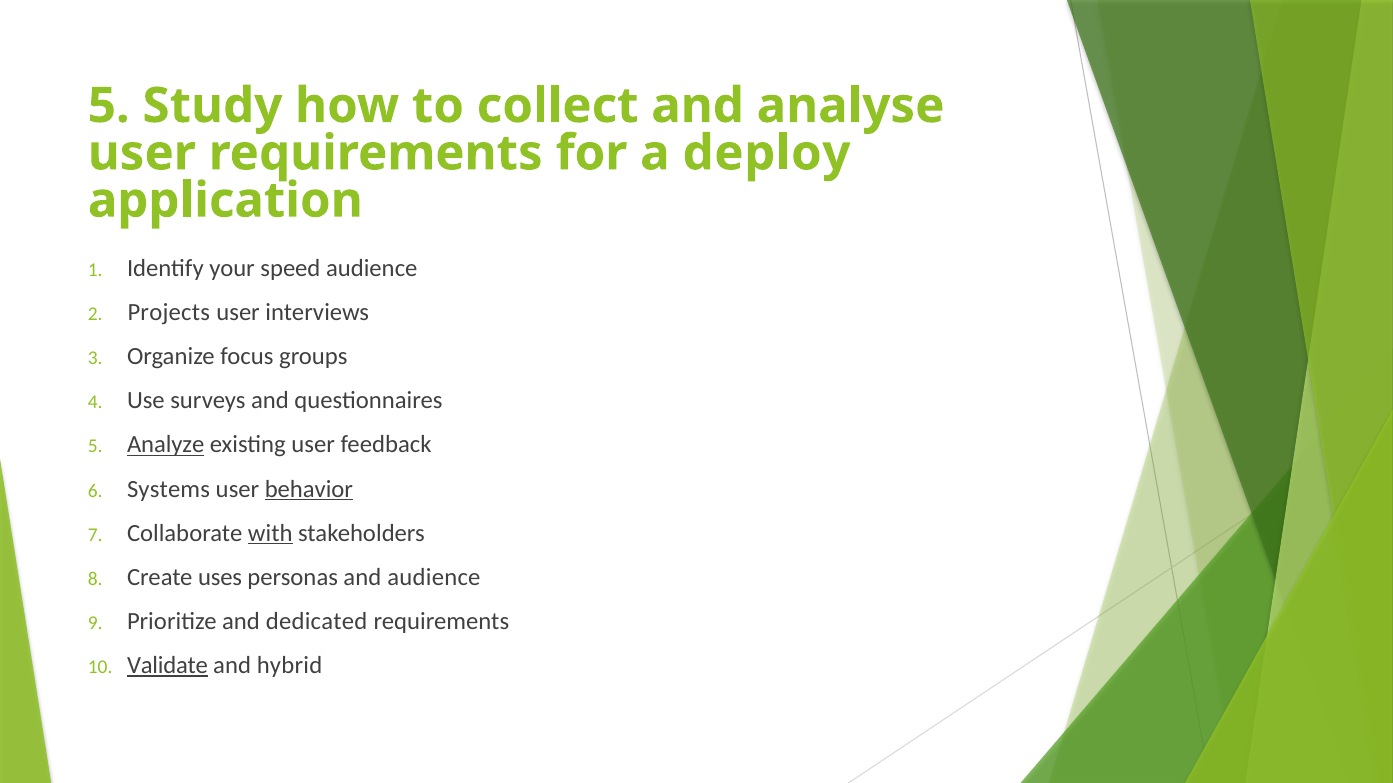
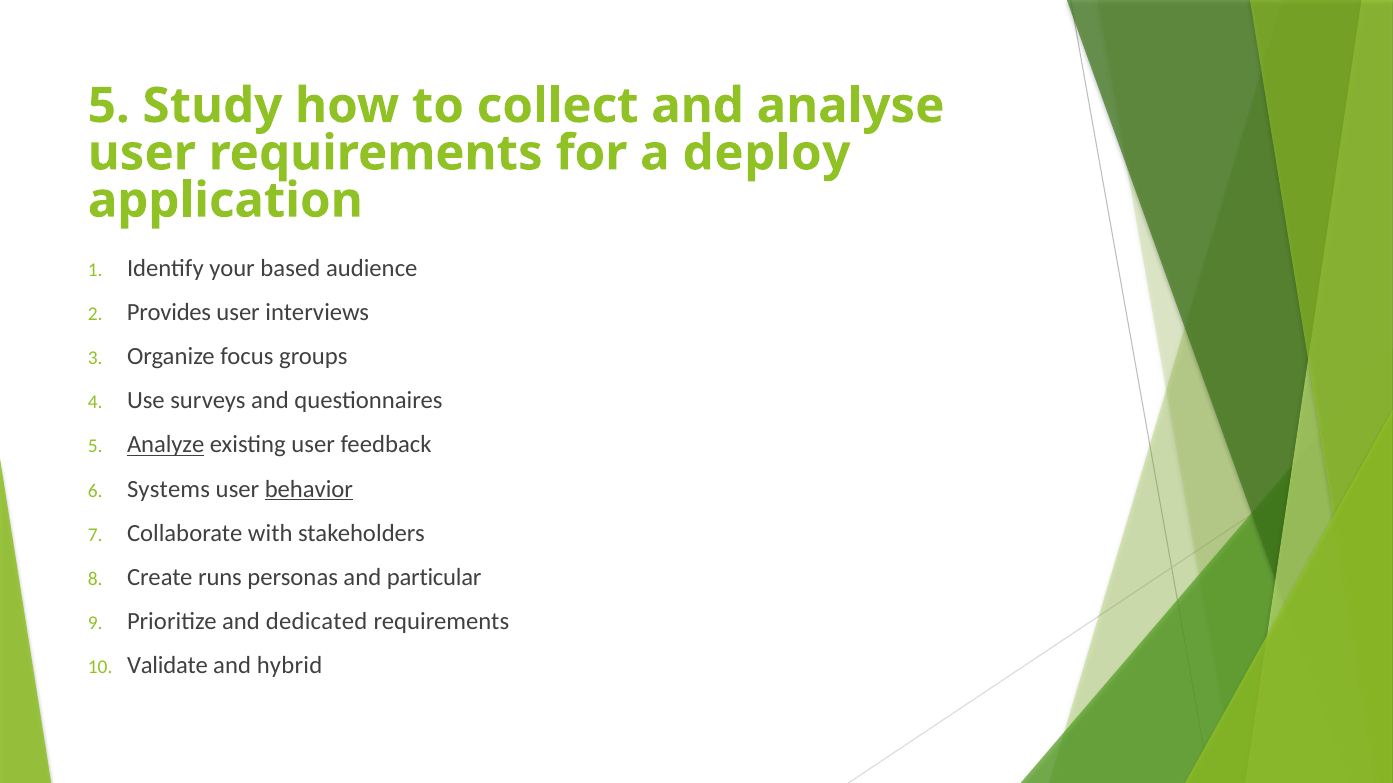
speed: speed -> based
Projects: Projects -> Provides
with underline: present -> none
uses: uses -> runs
and audience: audience -> particular
Validate underline: present -> none
